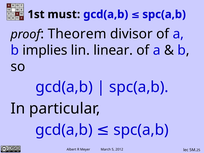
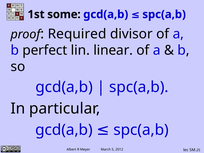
must: must -> some
Theorem: Theorem -> Required
implies: implies -> perfect
